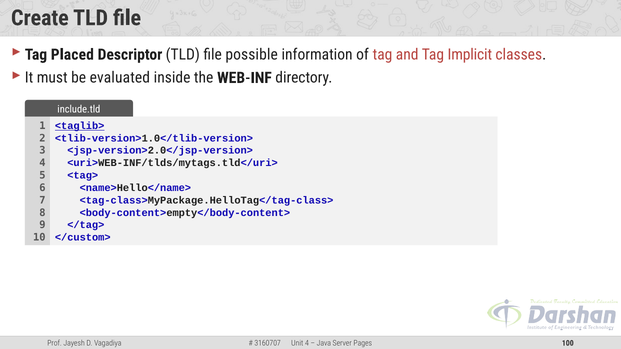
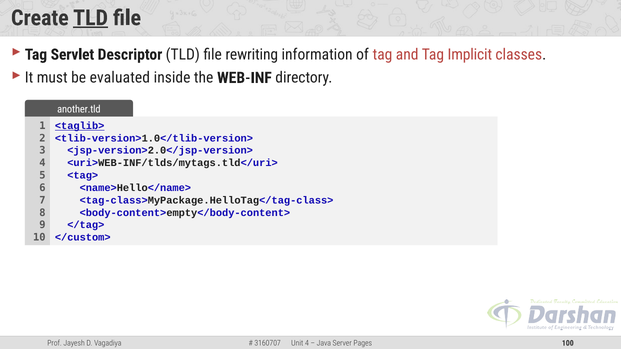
TLD at (91, 18) underline: none -> present
Placed: Placed -> Servlet
possible: possible -> rewriting
include.tld: include.tld -> another.tld
